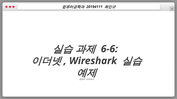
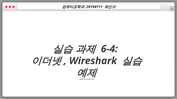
6-6: 6-6 -> 6-4
